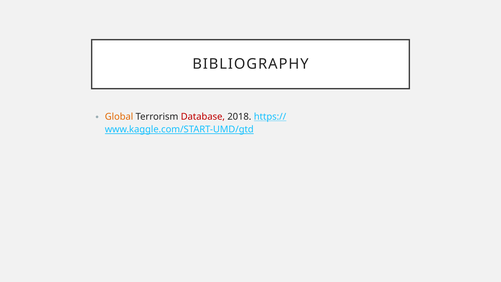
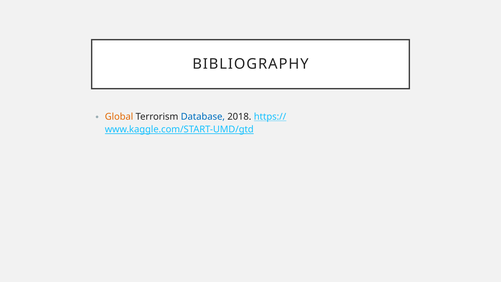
Database colour: red -> blue
